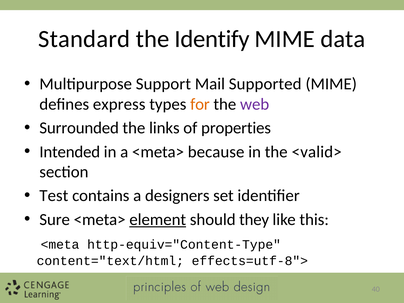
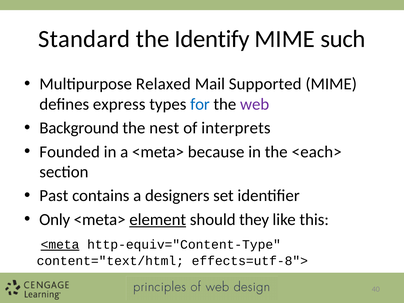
data: data -> such
Support: Support -> Relaxed
for colour: orange -> blue
Surrounded: Surrounded -> Background
links: links -> nest
properties: properties -> interprets
Intended: Intended -> Founded
<valid>: <valid> -> <each>
Test: Test -> Past
Sure: Sure -> Only
<meta underline: none -> present
